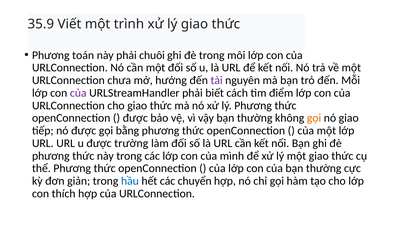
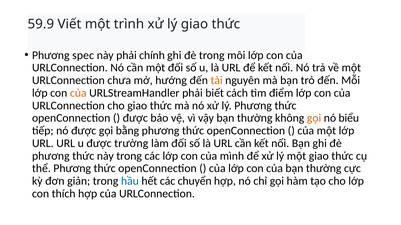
35.9: 35.9 -> 59.9
toán: toán -> spec
chuỗi: chuỗi -> chính
tài colour: purple -> orange
của at (78, 93) colour: purple -> orange
nó giao: giao -> biểu
